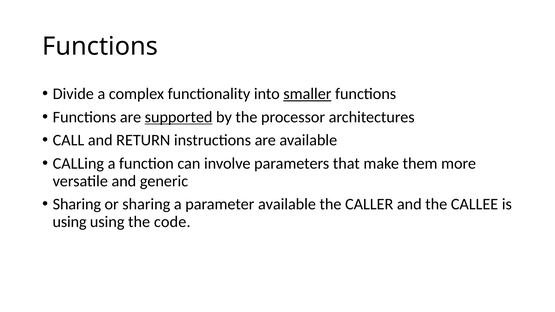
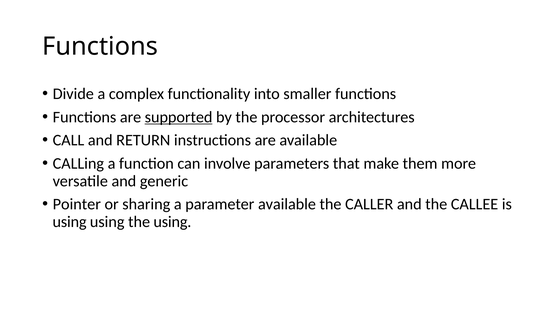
smaller underline: present -> none
Sharing at (77, 204): Sharing -> Pointer
the code: code -> using
